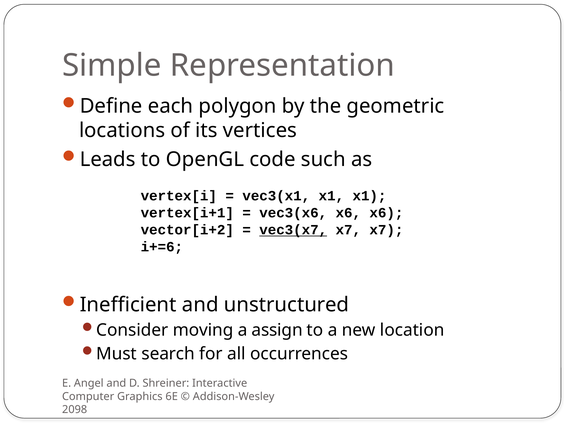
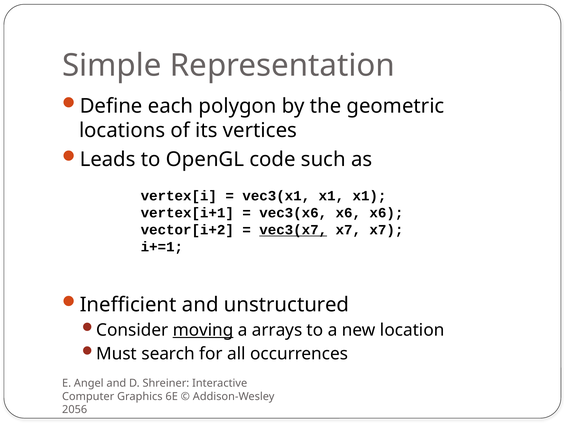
i+=6: i+=6 -> i+=1
moving underline: none -> present
assign: assign -> arrays
2098: 2098 -> 2056
